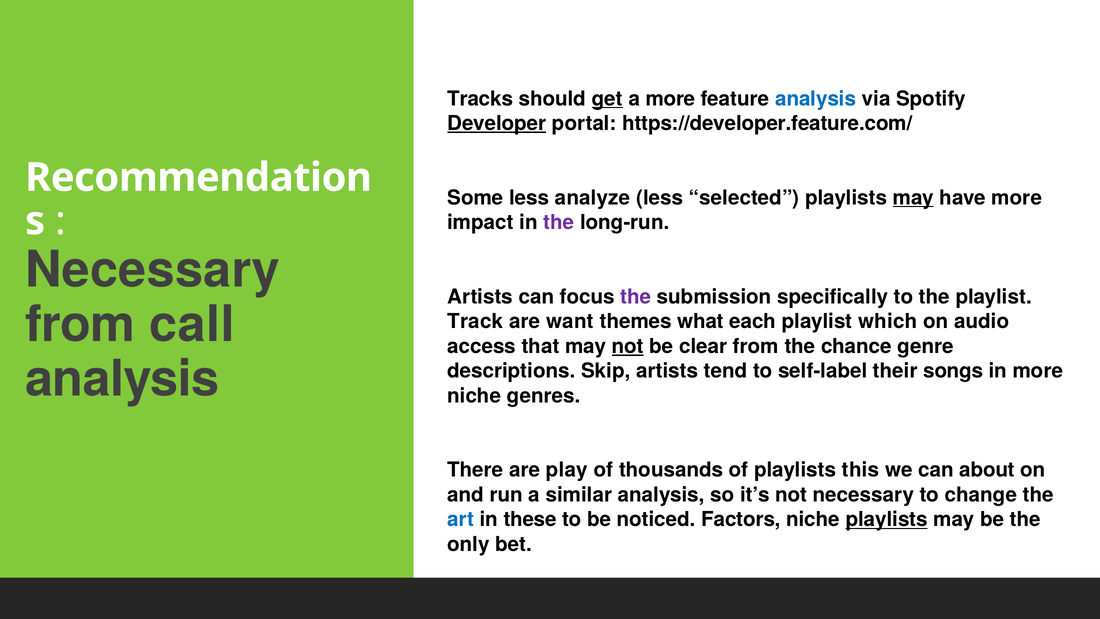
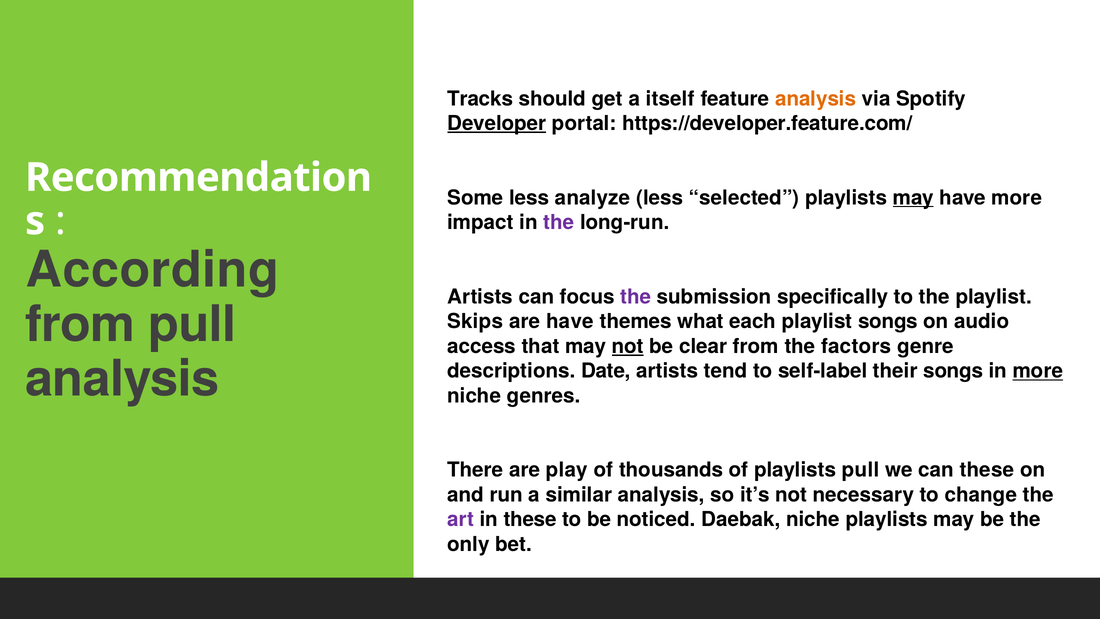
get underline: present -> none
a more: more -> itself
analysis at (816, 99) colour: blue -> orange
Necessary at (152, 270): Necessary -> According
from call: call -> pull
Track: Track -> Skips
are want: want -> have
playlist which: which -> songs
chance: chance -> factors
Skip: Skip -> Date
more at (1038, 371) underline: none -> present
playlists this: this -> pull
can about: about -> these
art colour: blue -> purple
Factors: Factors -> Daebak
playlists at (887, 519) underline: present -> none
